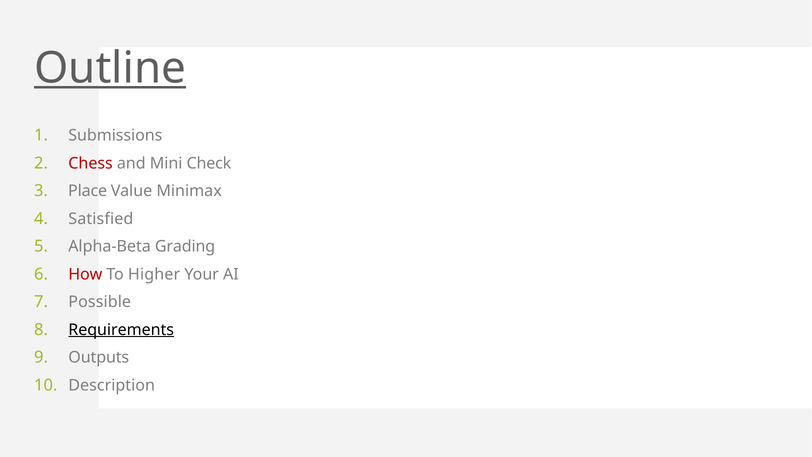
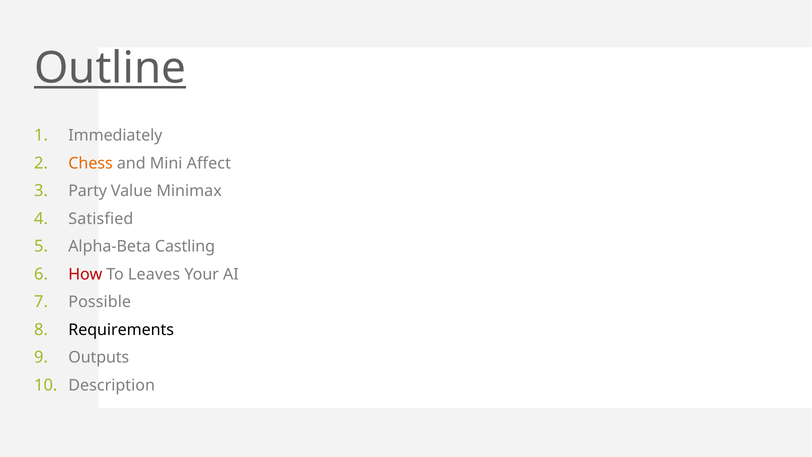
Submissions: Submissions -> Immediately
Chess colour: red -> orange
Check: Check -> Affect
Place: Place -> Party
Grading: Grading -> Castling
Higher: Higher -> Leaves
Requirements underline: present -> none
